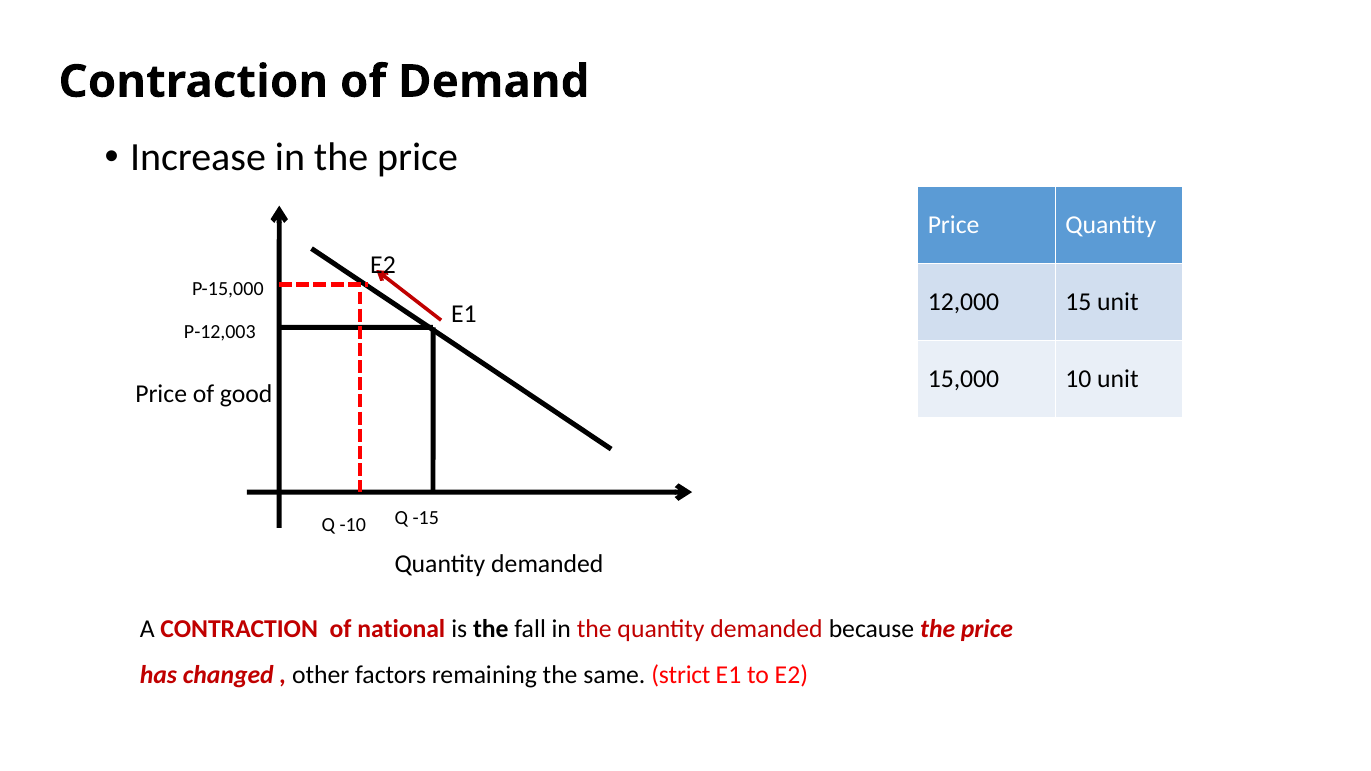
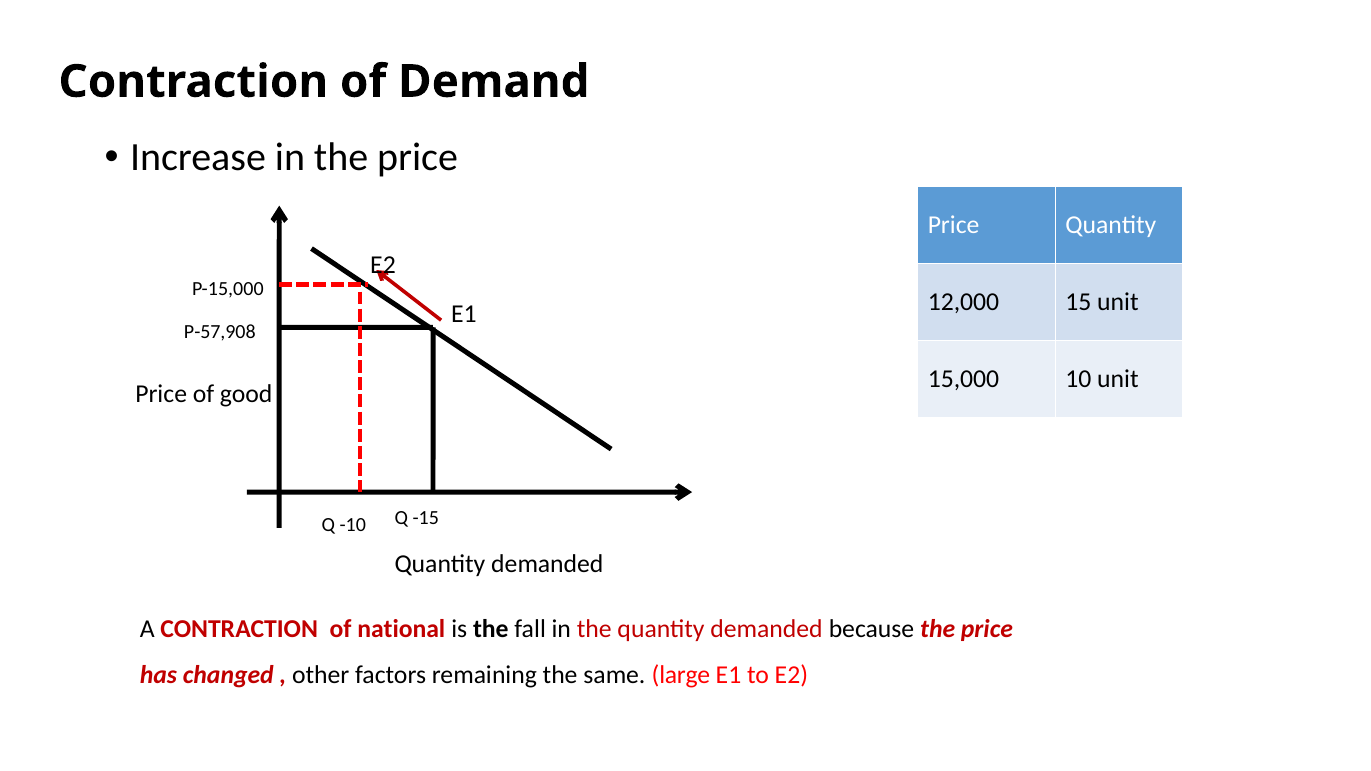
P-12,003: P-12,003 -> P-57,908
strict: strict -> large
